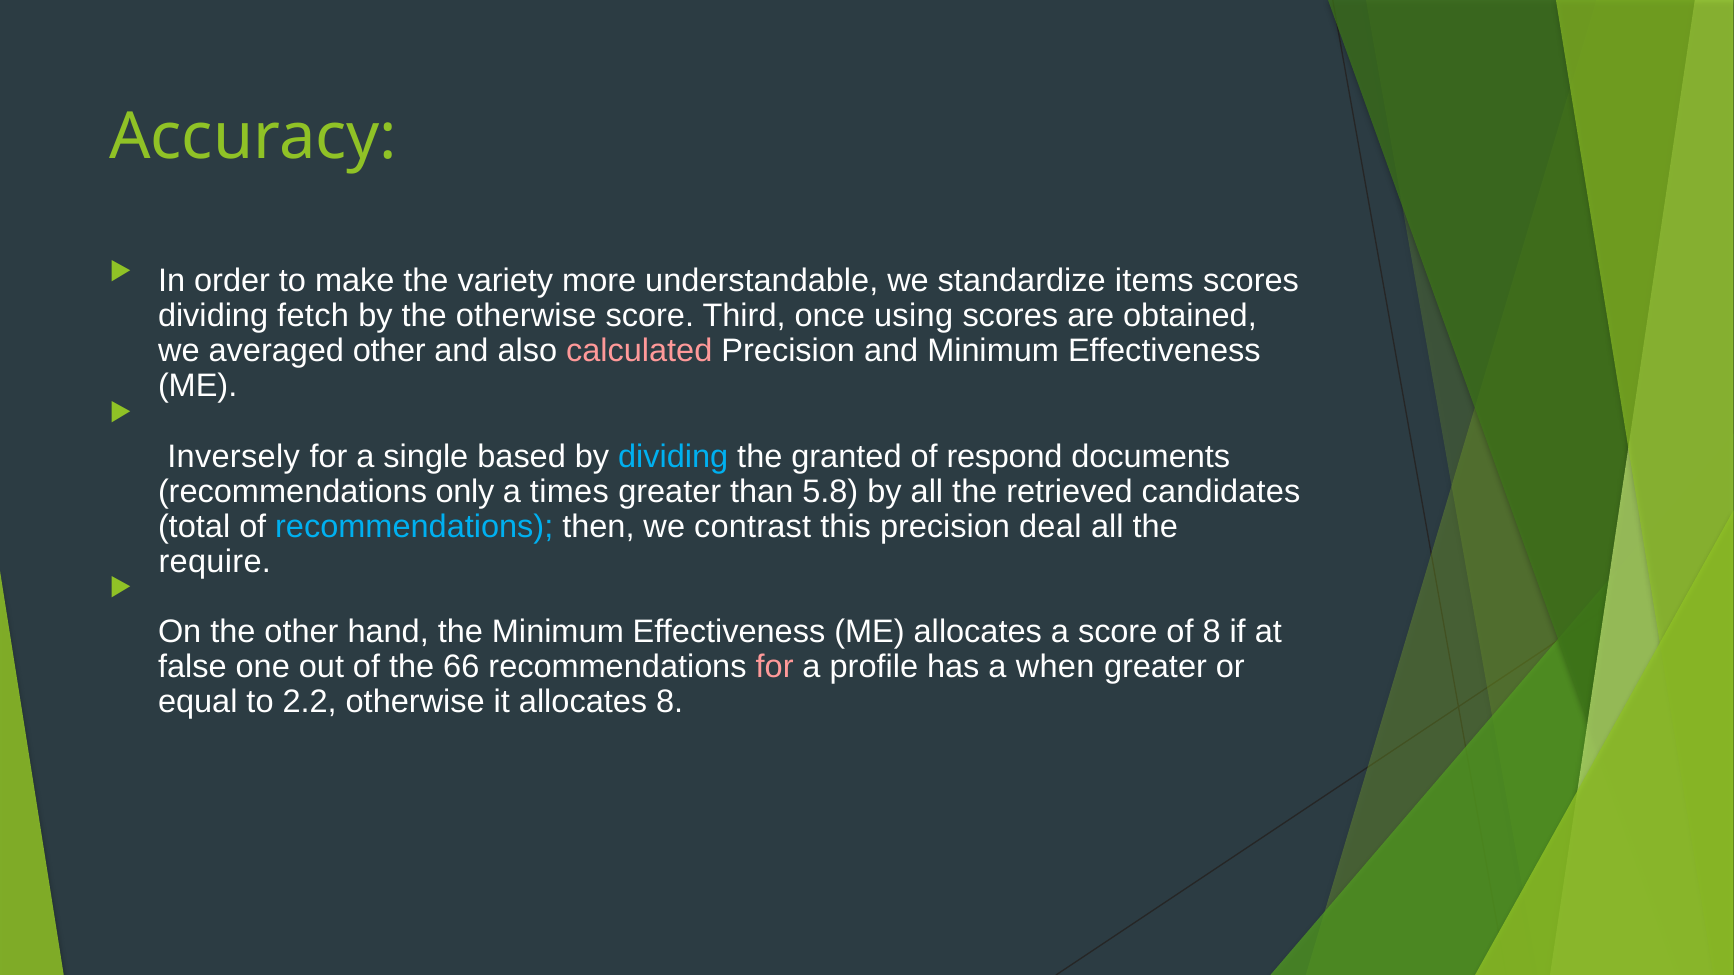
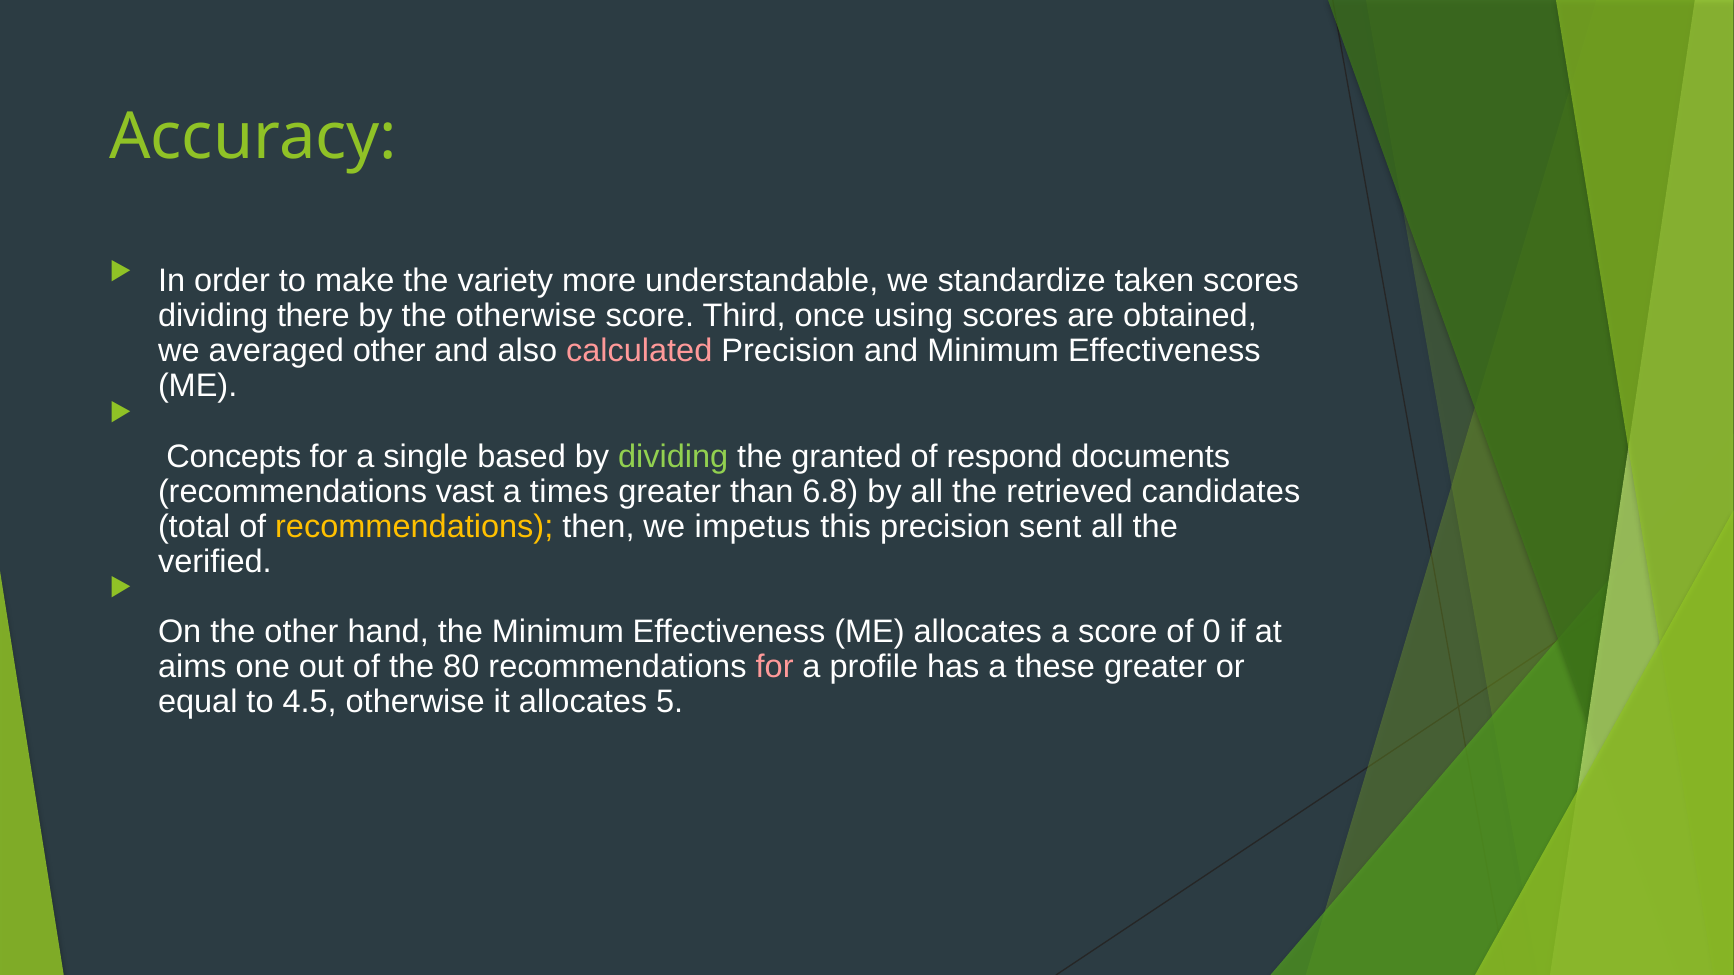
items: items -> taken
fetch: fetch -> there
Inversely: Inversely -> Concepts
dividing at (673, 456) colour: light blue -> light green
only: only -> vast
5.8: 5.8 -> 6.8
recommendations at (414, 527) colour: light blue -> yellow
contrast: contrast -> impetus
deal: deal -> sent
require: require -> verified
of 8: 8 -> 0
false: false -> aims
66: 66 -> 80
when: when -> these
2.2: 2.2 -> 4.5
allocates 8: 8 -> 5
